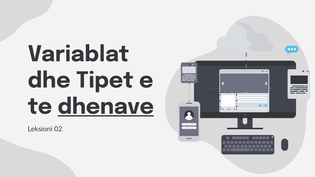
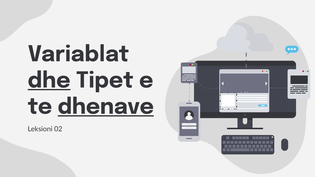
dhe underline: none -> present
